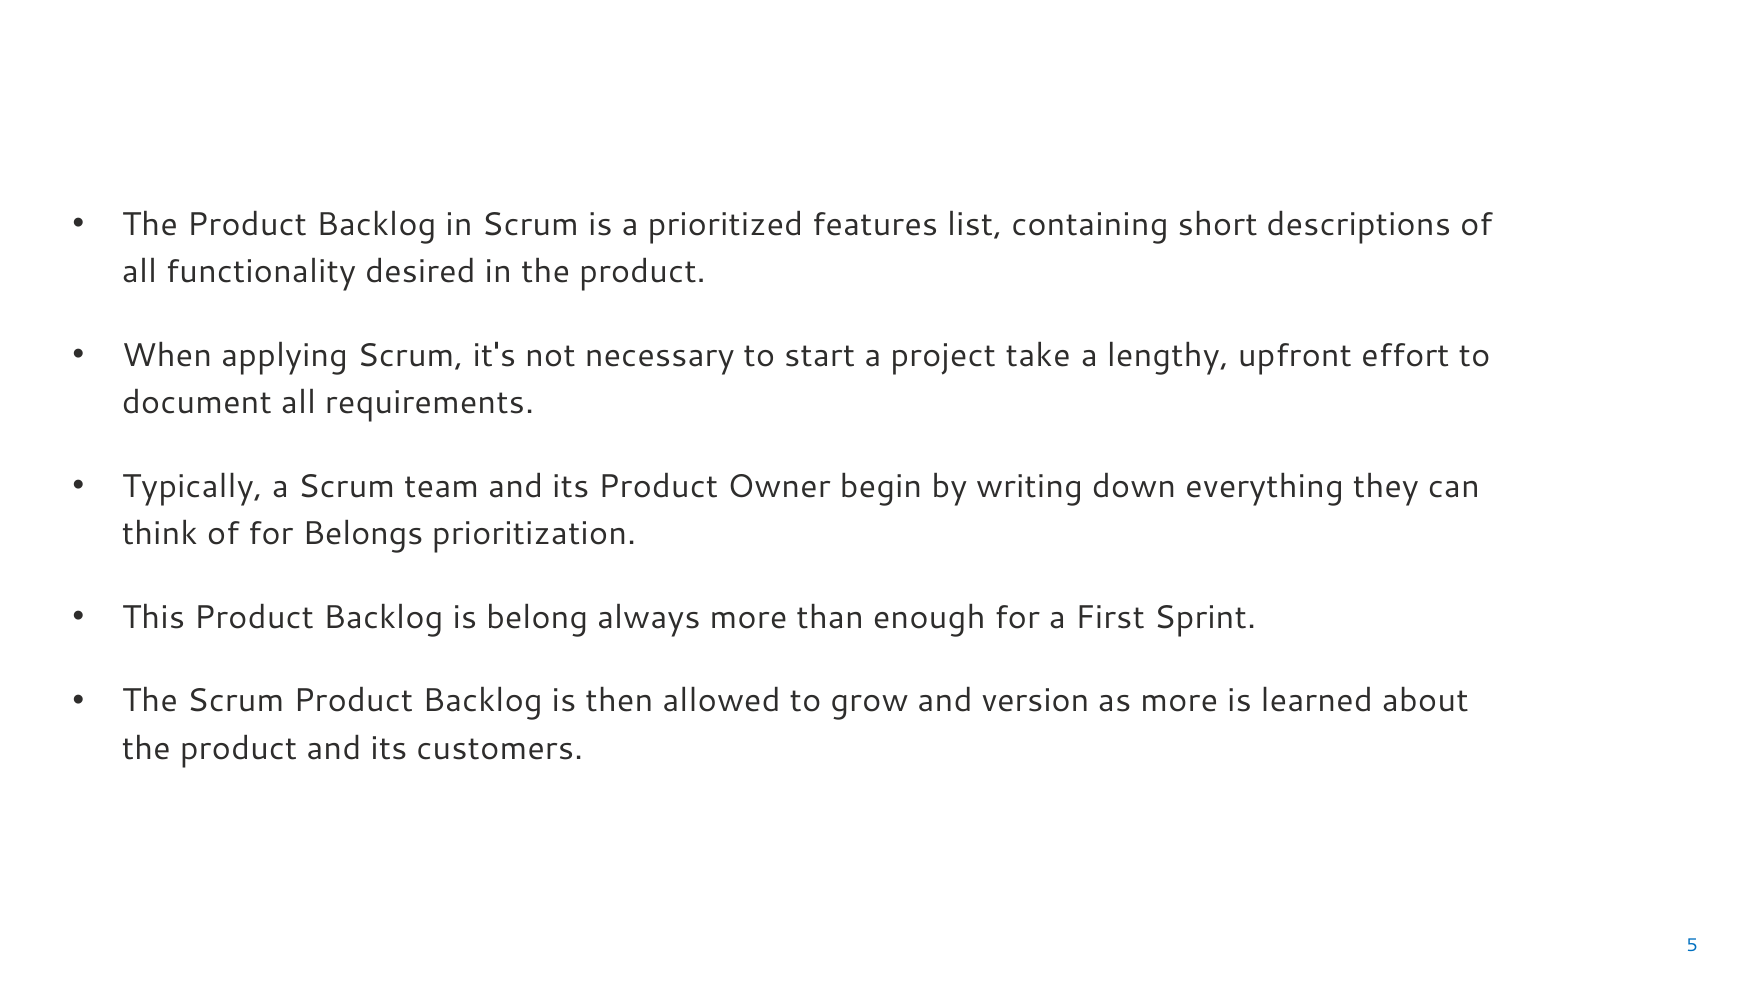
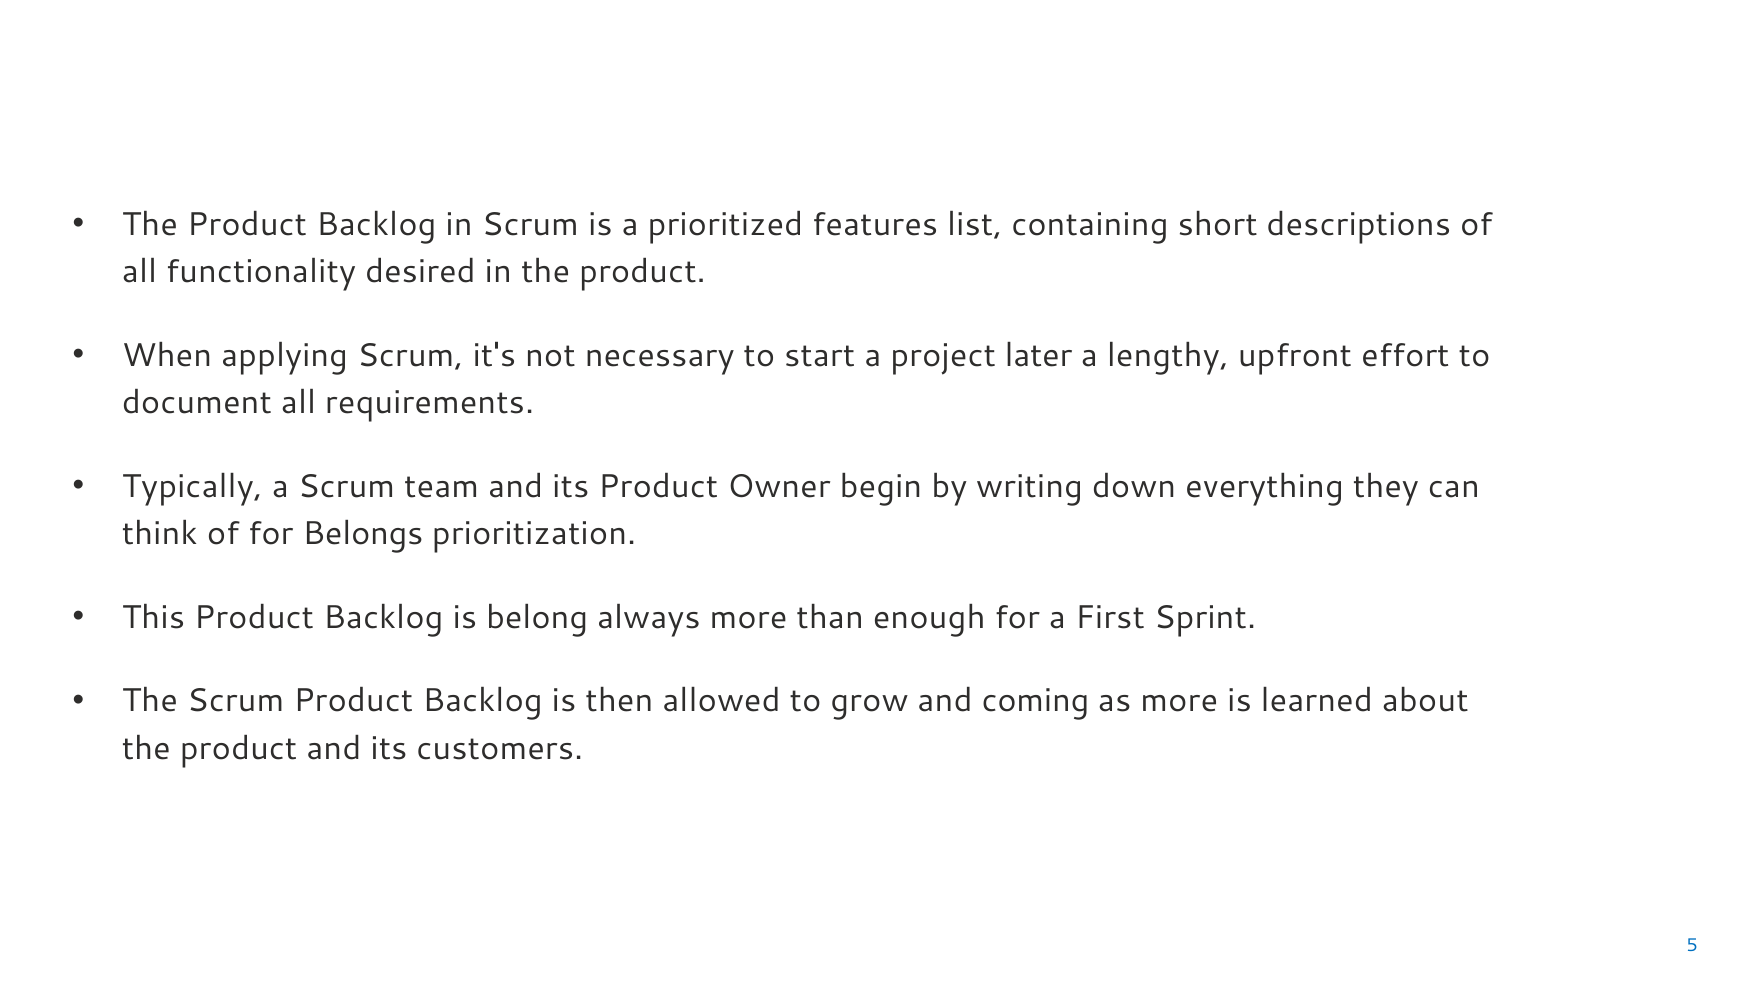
take: take -> later
version: version -> coming
